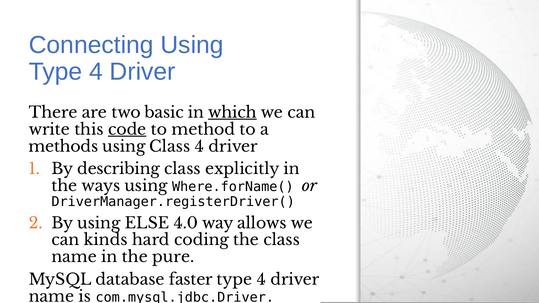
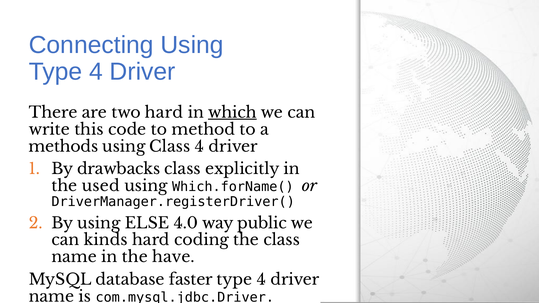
two basic: basic -> hard
code underline: present -> none
describing: describing -> drawbacks
ways: ways -> used
Where.forName(: Where.forName( -> Which.forName(
allows: allows -> public
pure: pure -> have
